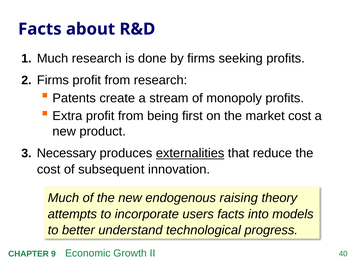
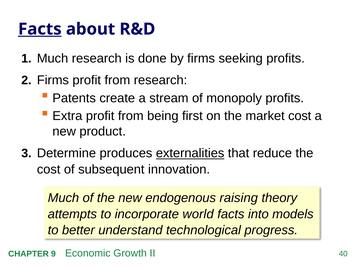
Facts at (40, 29) underline: none -> present
Necessary: Necessary -> Determine
users: users -> world
